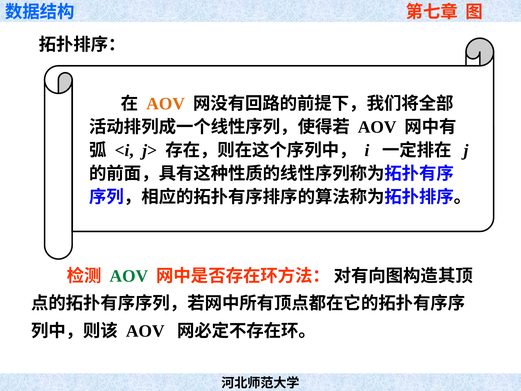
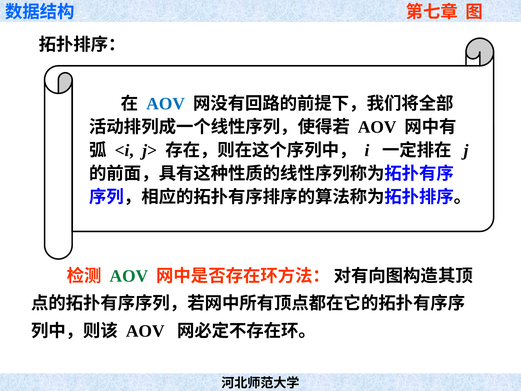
AOV at (166, 104) colour: orange -> blue
